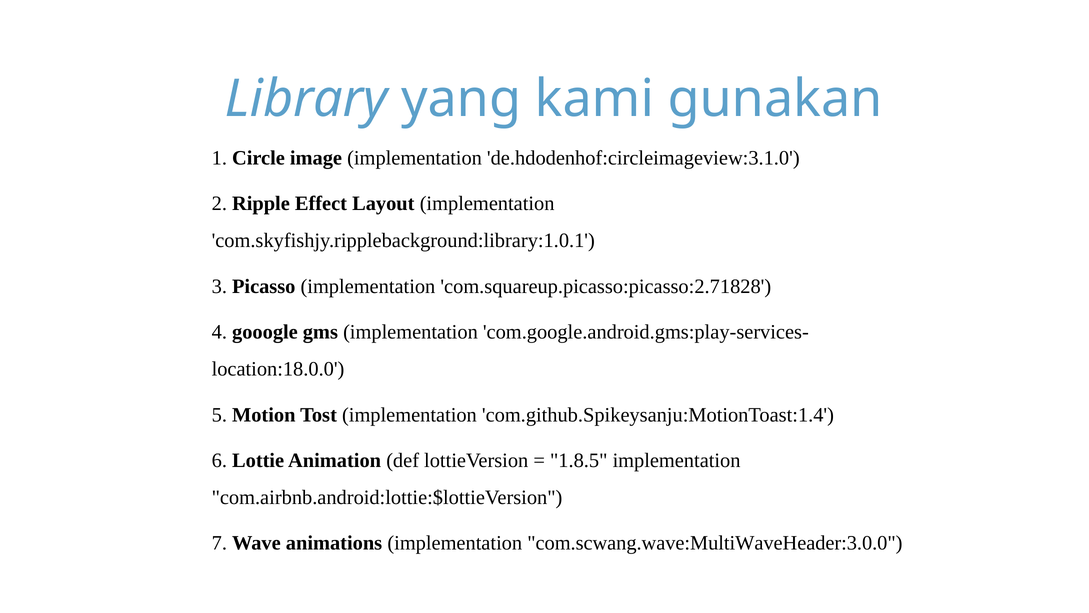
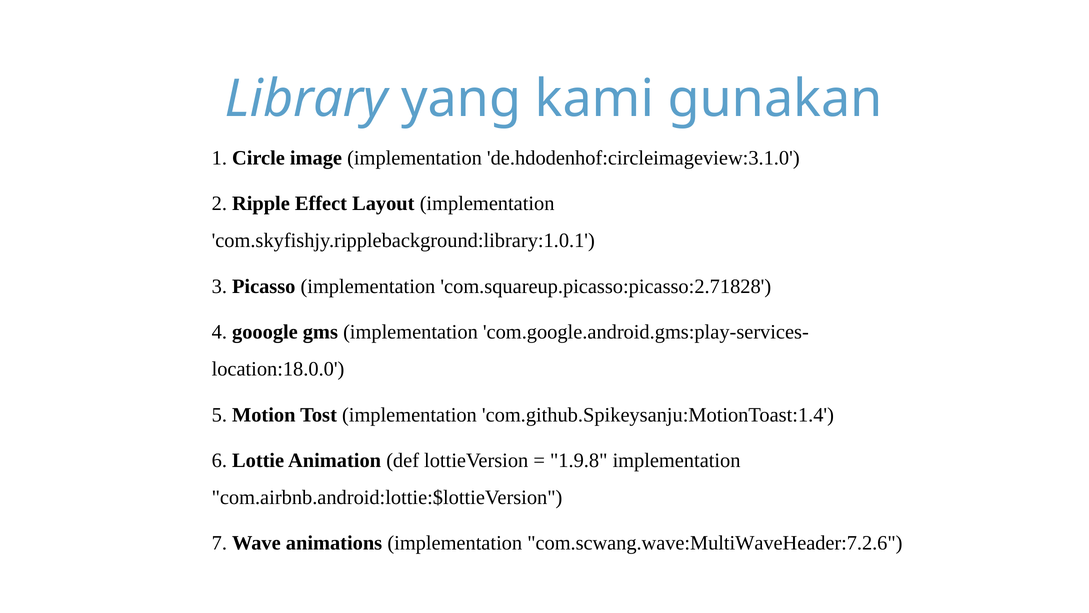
1.8.5: 1.8.5 -> 1.9.8
com.scwang.wave:MultiWaveHeader:3.0.0: com.scwang.wave:MultiWaveHeader:3.0.0 -> com.scwang.wave:MultiWaveHeader:7.2.6
